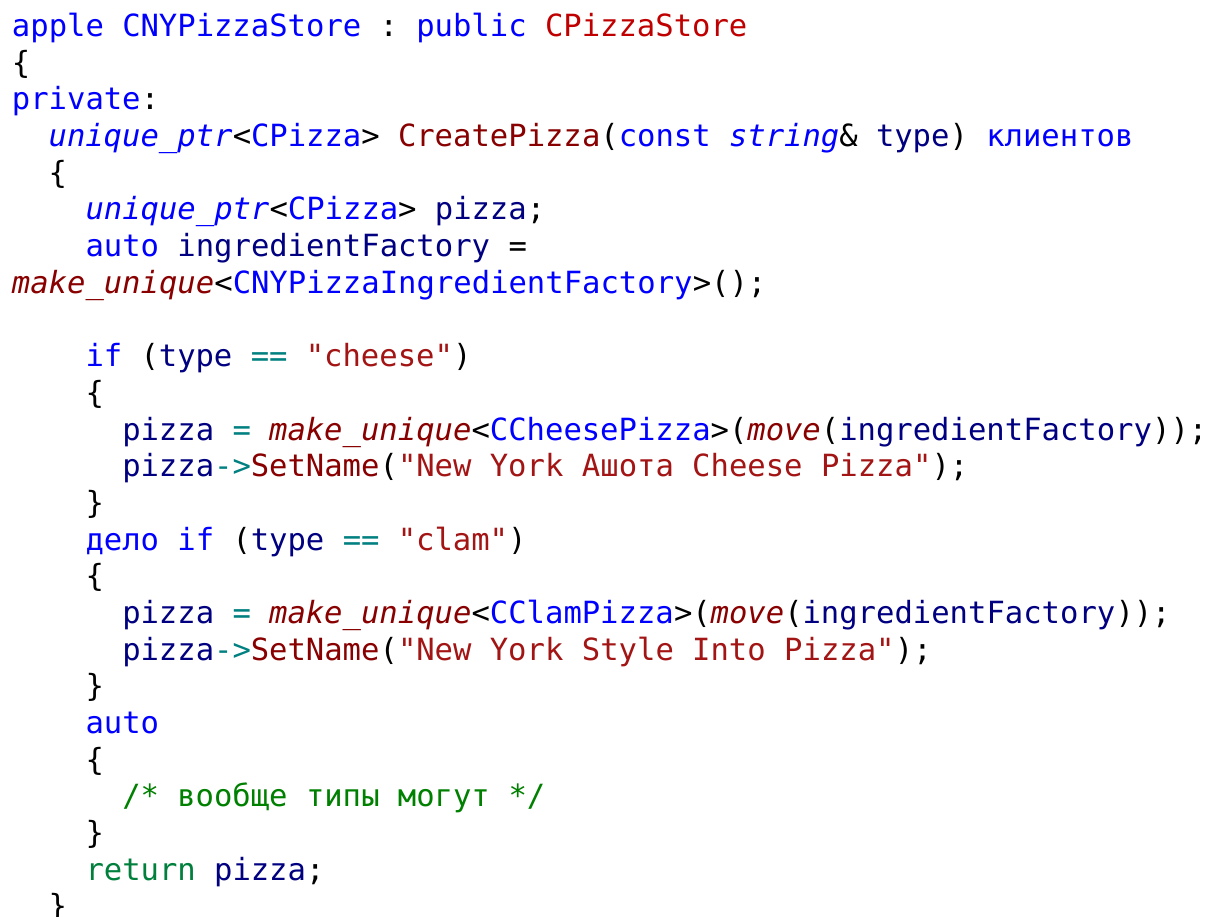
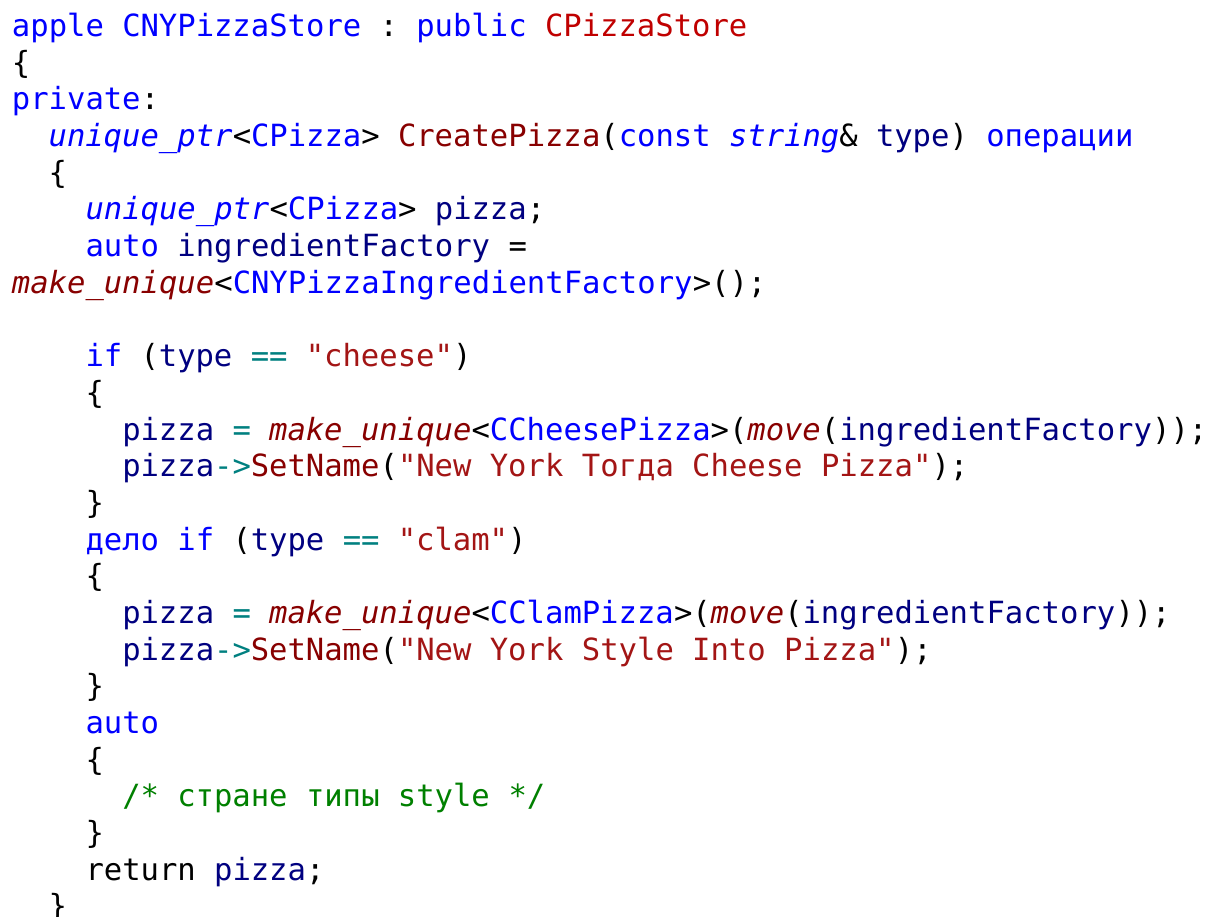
клиентов: клиентов -> операции
Ашота: Ашота -> Тогда
вообще: вообще -> стране
типы могут: могут -> style
return colour: green -> black
